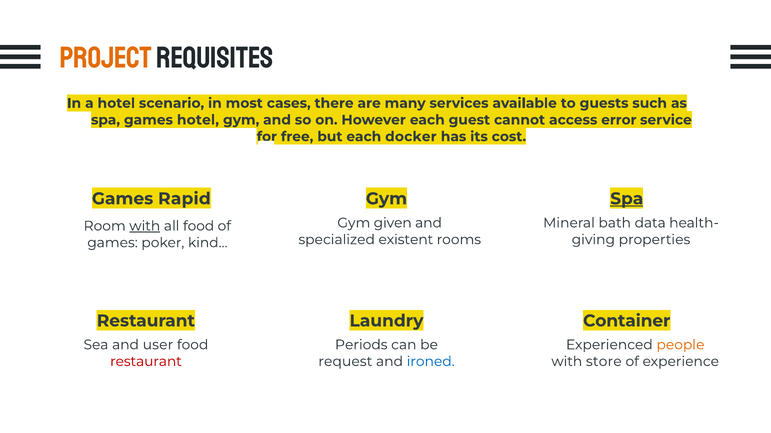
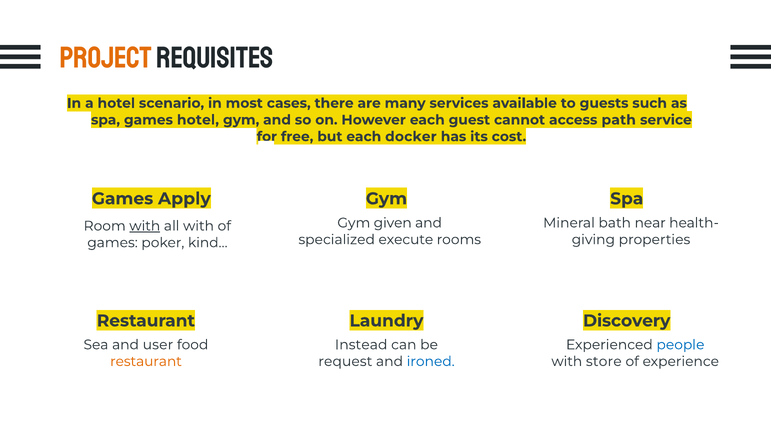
error: error -> path
Rapid: Rapid -> Apply
Spa at (627, 199) underline: present -> none
data: data -> near
all food: food -> with
existent: existent -> execute
Container: Container -> Discovery
Periods: Periods -> Instead
people colour: orange -> blue
restaurant at (146, 362) colour: red -> orange
